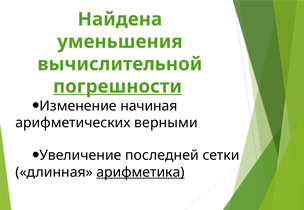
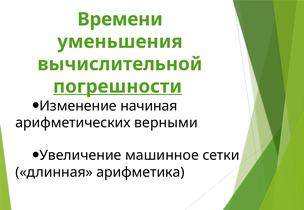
Найдена: Найдена -> Времени
последней: последней -> машинное
арифметика underline: present -> none
